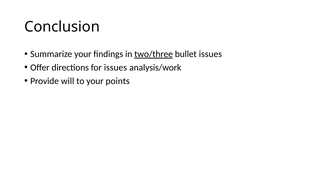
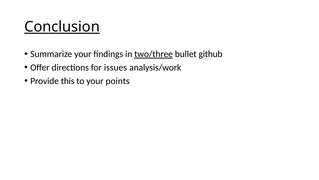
Conclusion underline: none -> present
bullet issues: issues -> github
will: will -> this
